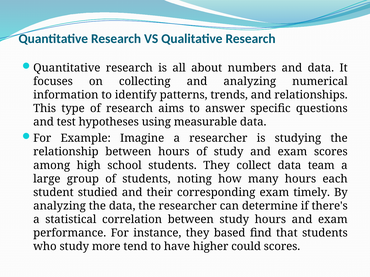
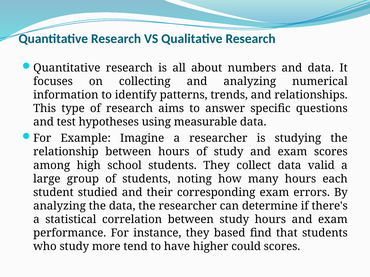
team: team -> valid
timely: timely -> errors
